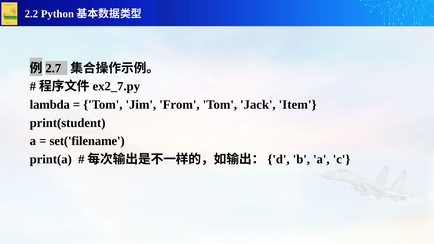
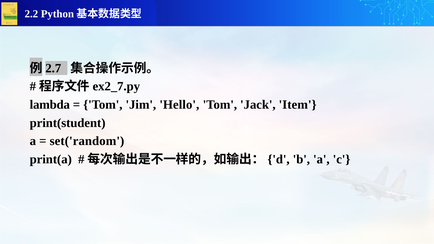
From: From -> Hello
set('filename: set('filename -> set('random
